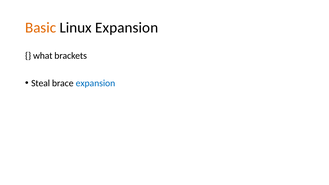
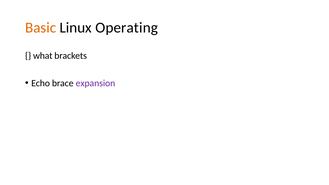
Linux Expansion: Expansion -> Operating
Steal: Steal -> Echo
expansion at (95, 83) colour: blue -> purple
